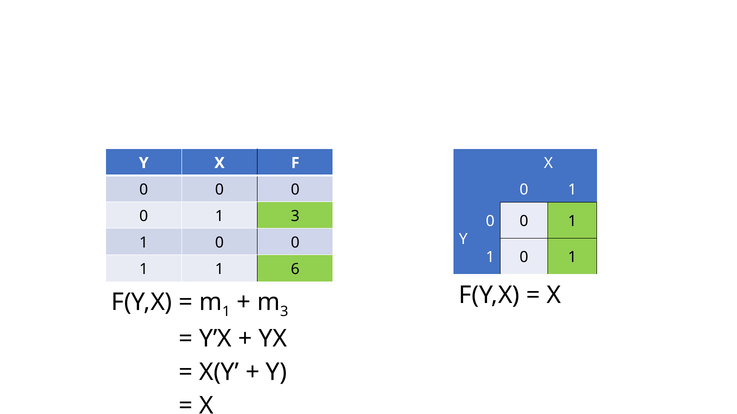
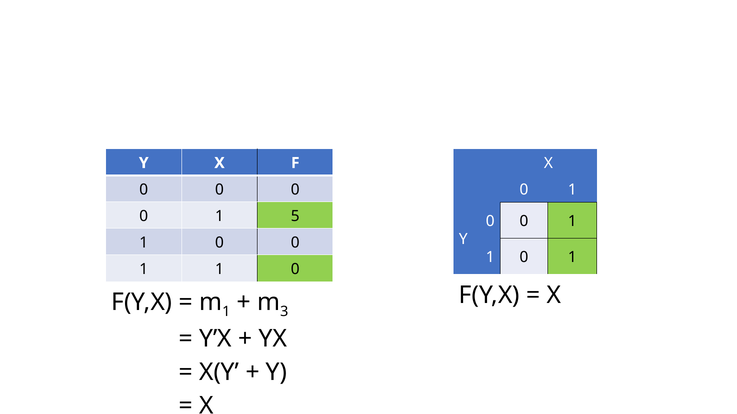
1 3: 3 -> 5
6 at (295, 269): 6 -> 0
